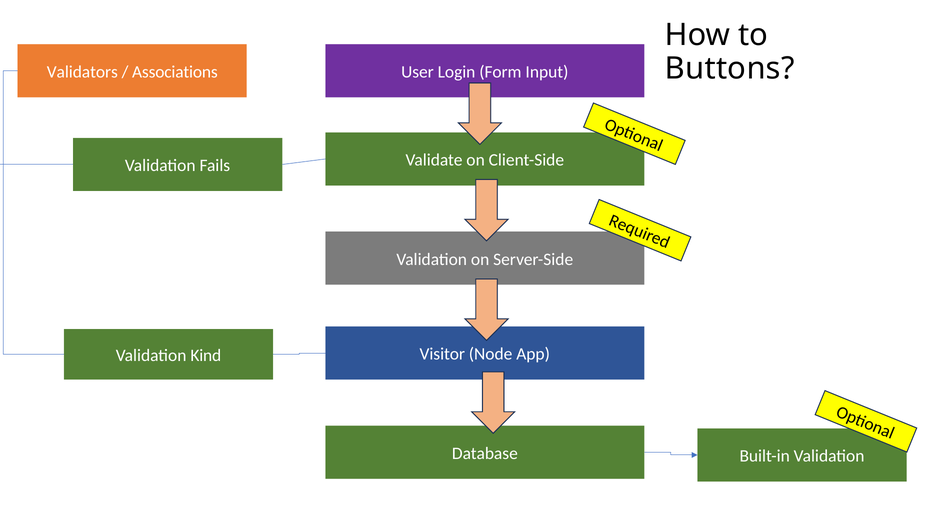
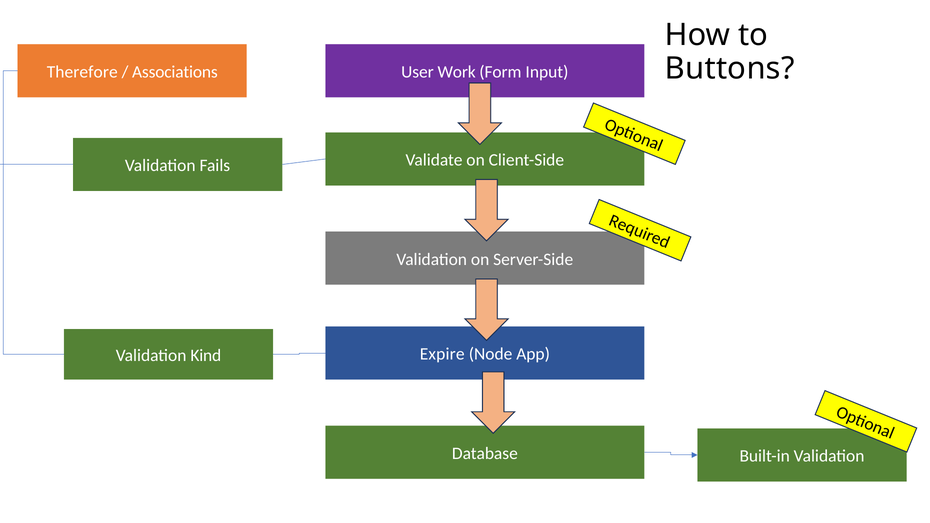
Validators: Validators -> Therefore
Login: Login -> Work
Visitor: Visitor -> Expire
